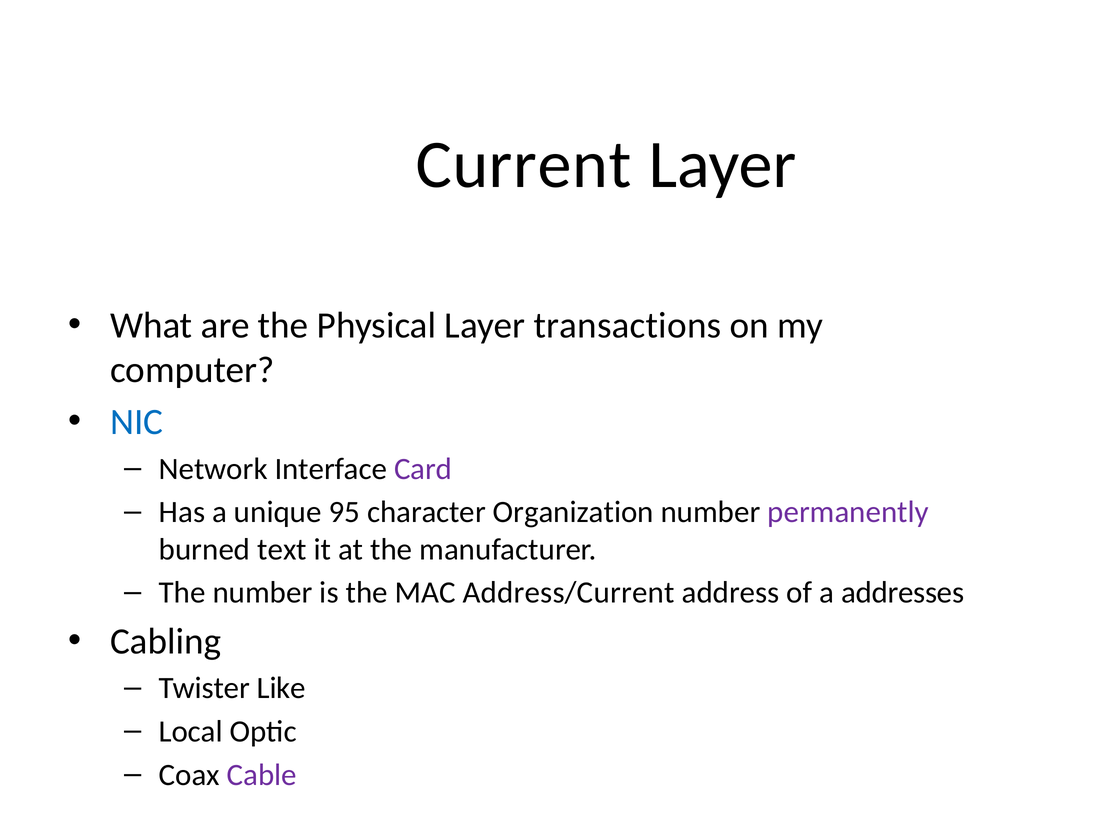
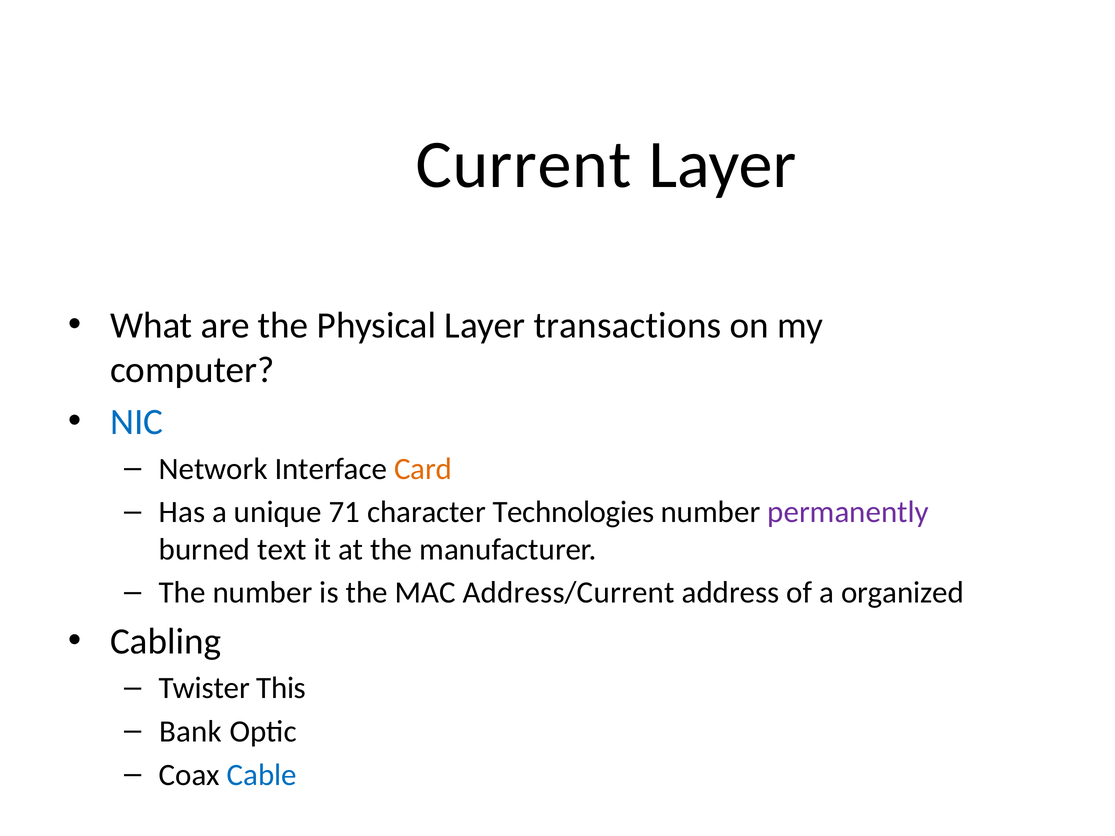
Card colour: purple -> orange
95: 95 -> 71
Organization: Organization -> Technologies
addresses: addresses -> organized
Like: Like -> This
Local: Local -> Bank
Cable colour: purple -> blue
